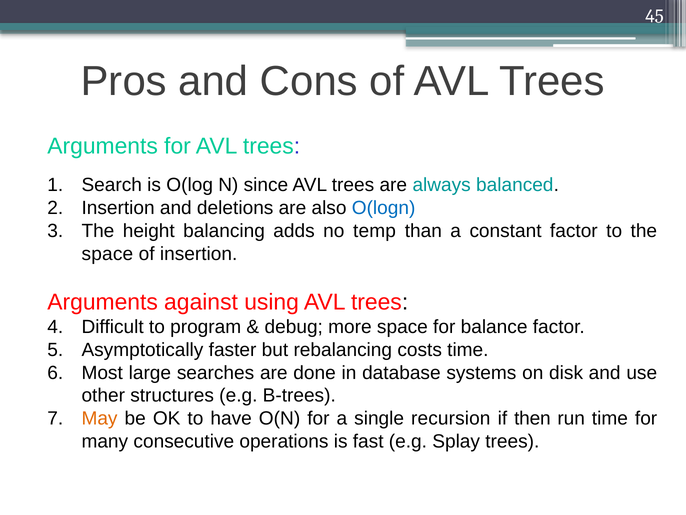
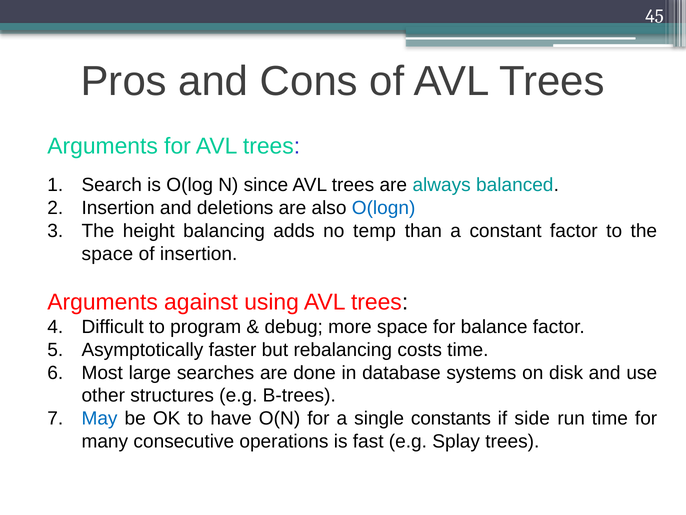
May colour: orange -> blue
recursion: recursion -> constants
then: then -> side
